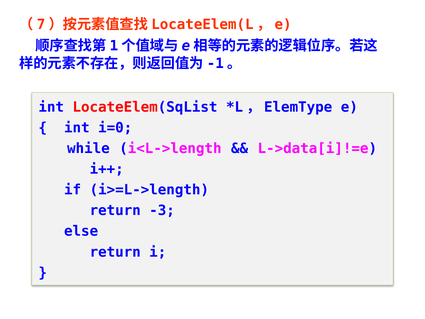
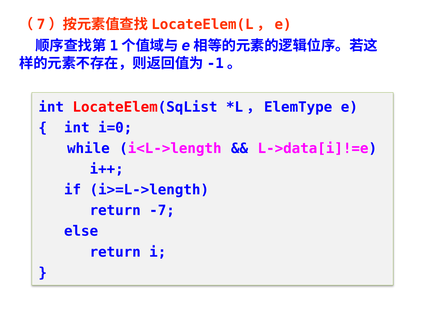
-3: -3 -> -7
